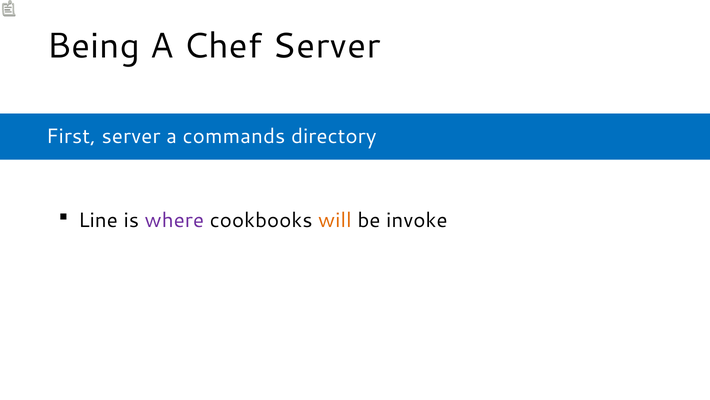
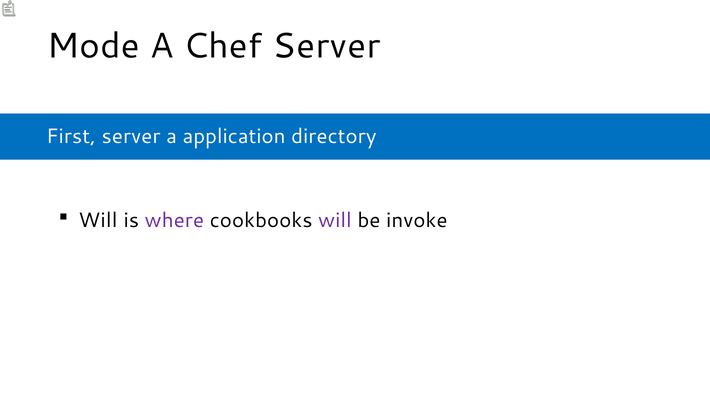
Being: Being -> Mode
commands: commands -> application
Line at (98, 220): Line -> Will
will at (335, 220) colour: orange -> purple
